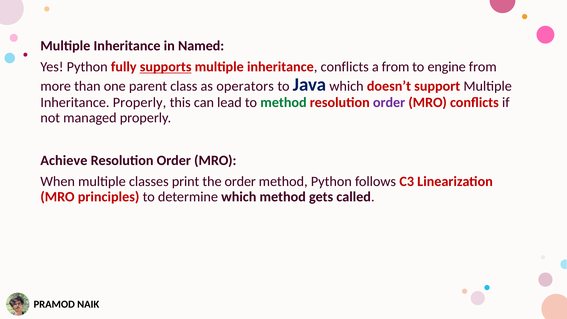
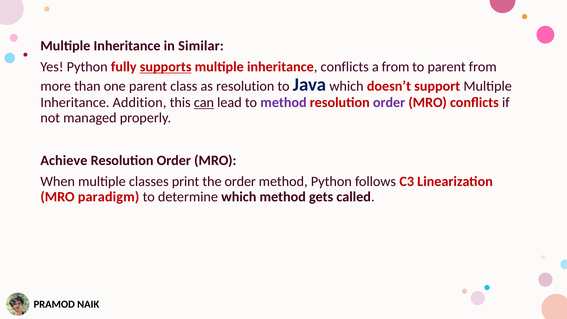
Named: Named -> Similar
to engine: engine -> parent
as operators: operators -> resolution
Inheritance Properly: Properly -> Addition
can underline: none -> present
method at (283, 103) colour: green -> purple
principles: principles -> paradigm
